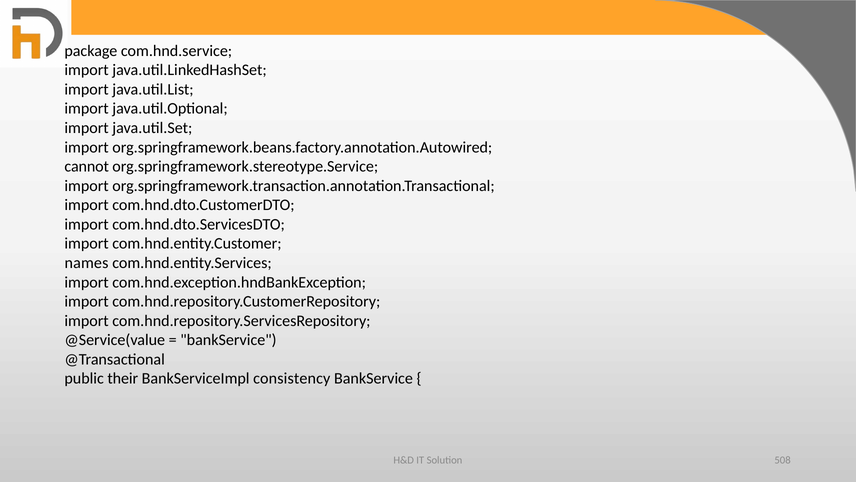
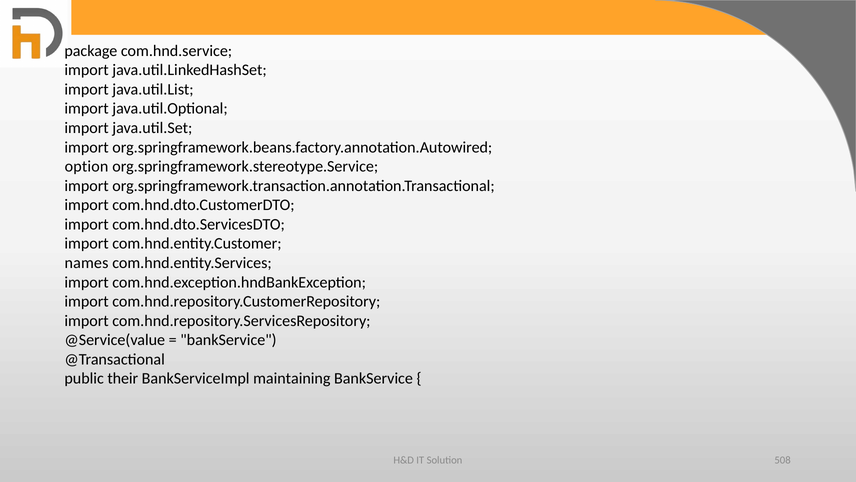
cannot: cannot -> option
consistency: consistency -> maintaining
